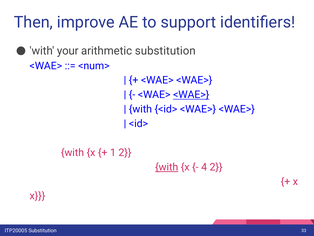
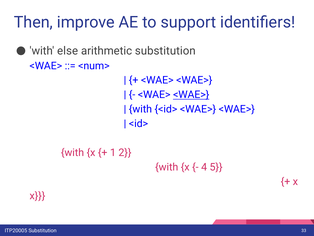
your: your -> else
with at (167, 167) underline: present -> none
4 2: 2 -> 5
